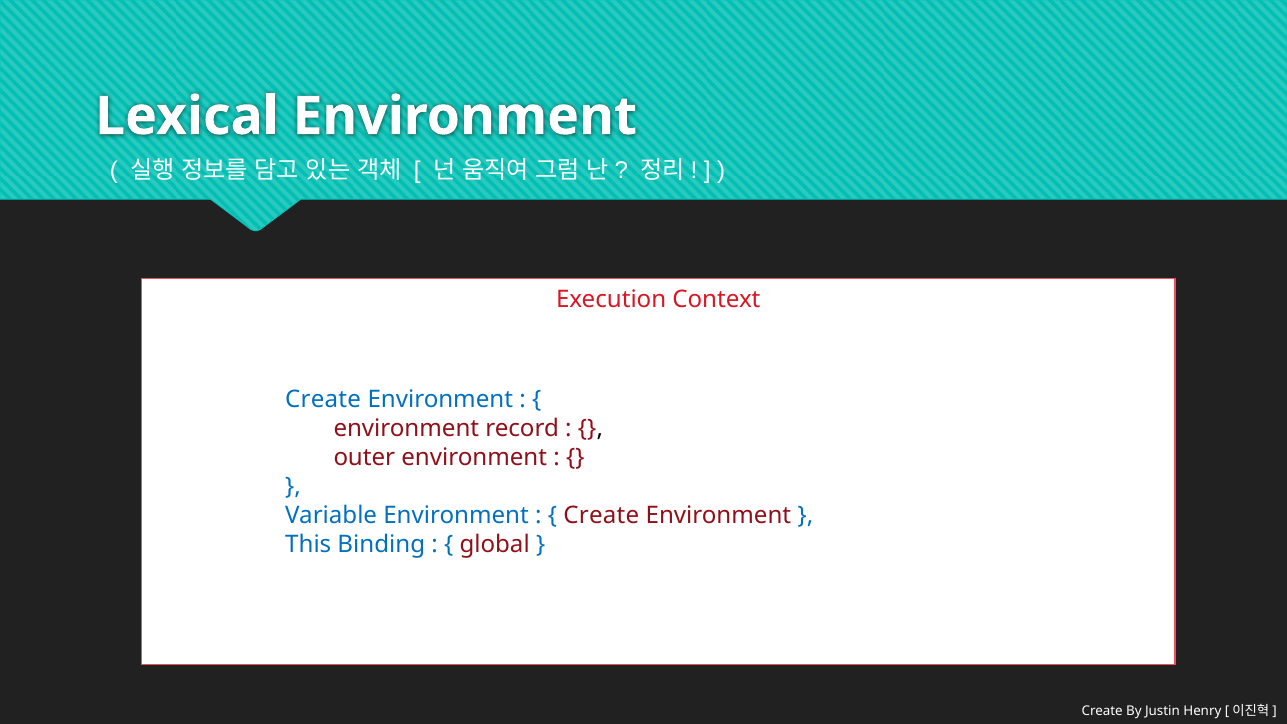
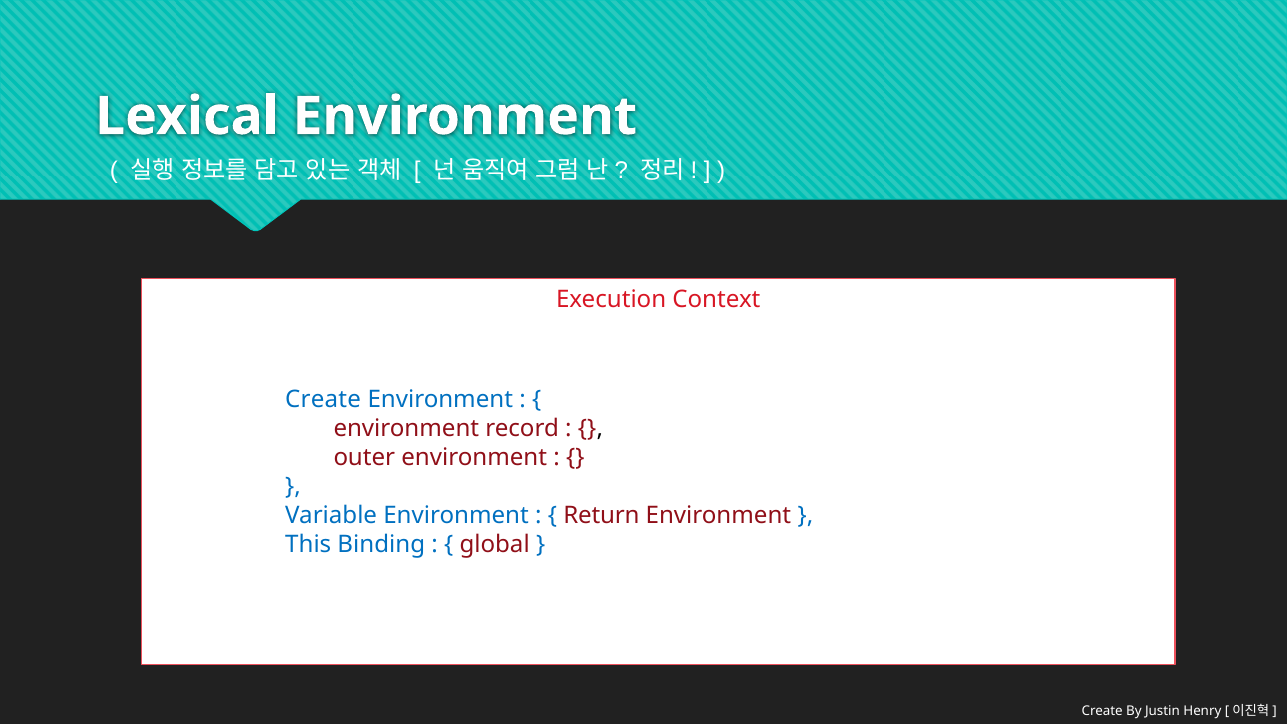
Create at (601, 516): Create -> Return
